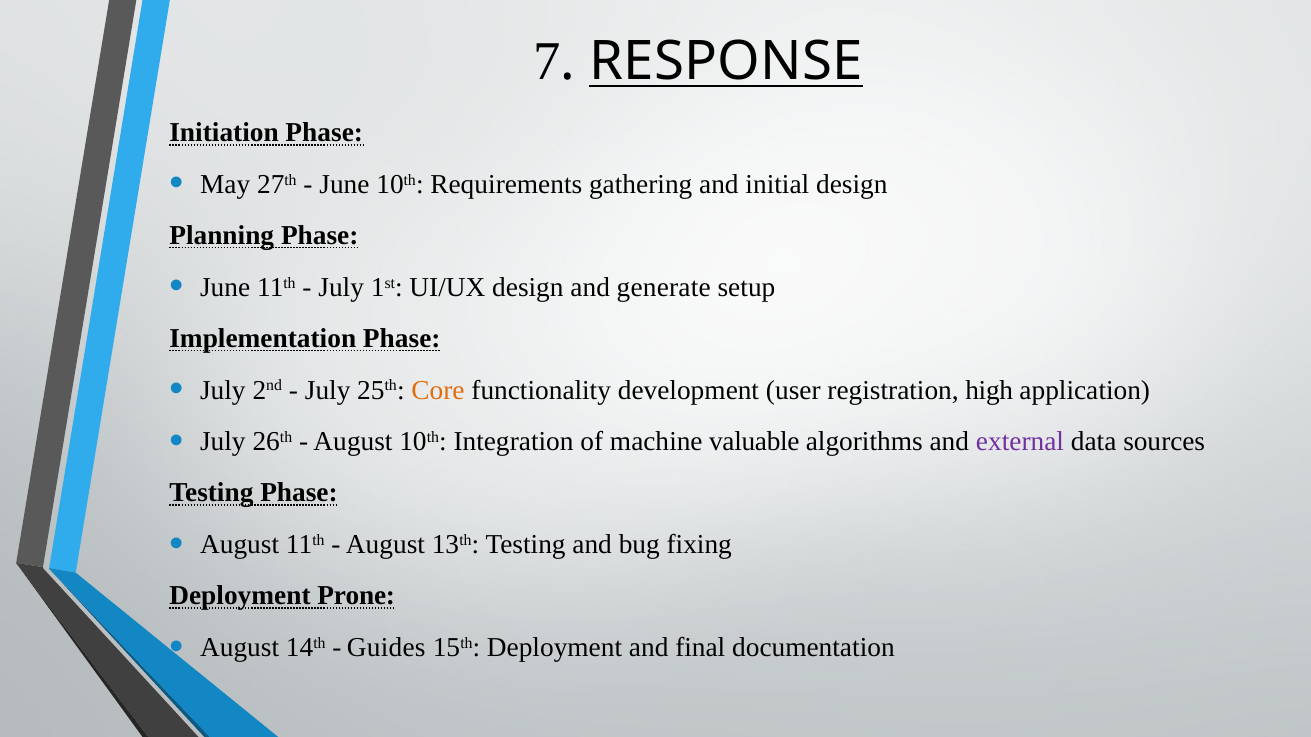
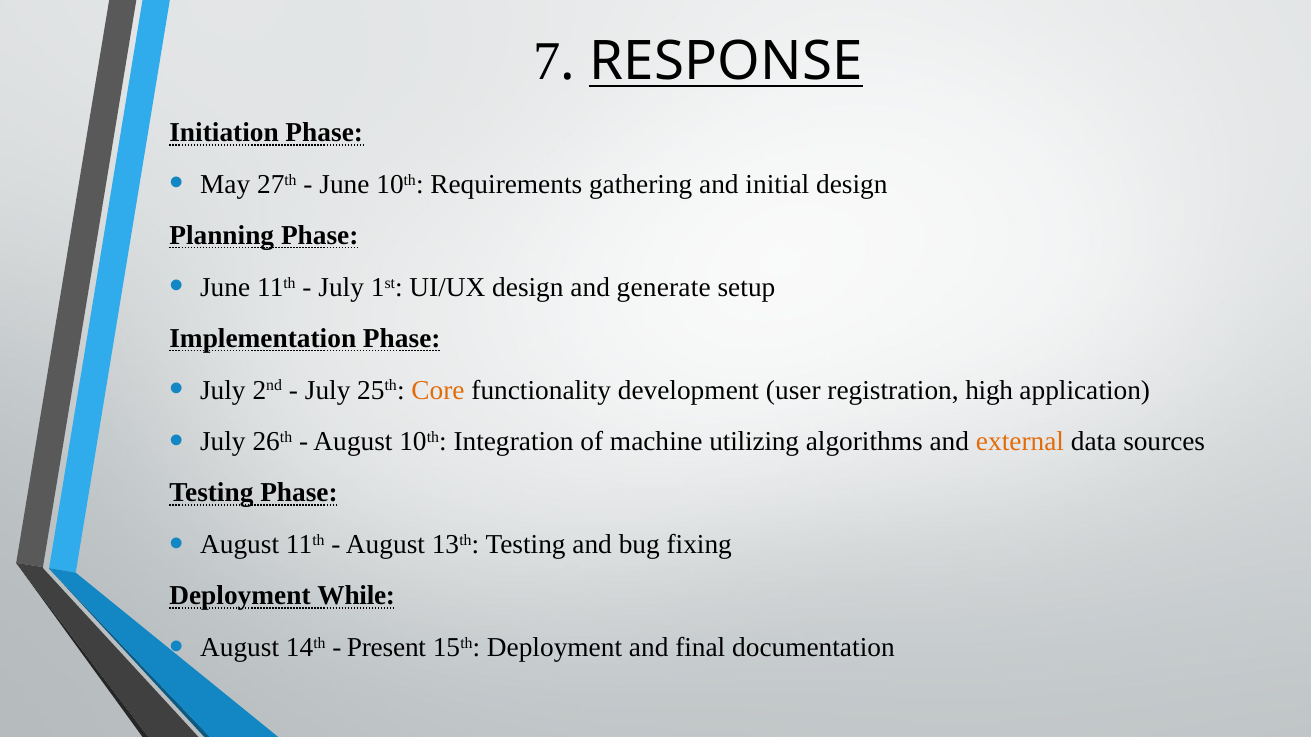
valuable: valuable -> utilizing
external colour: purple -> orange
Prone: Prone -> While
Guides: Guides -> Present
